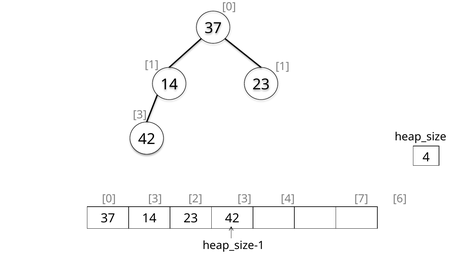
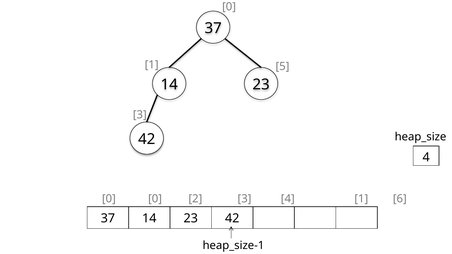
1 at (282, 67): 1 -> 5
0 3: 3 -> 0
4 7: 7 -> 1
